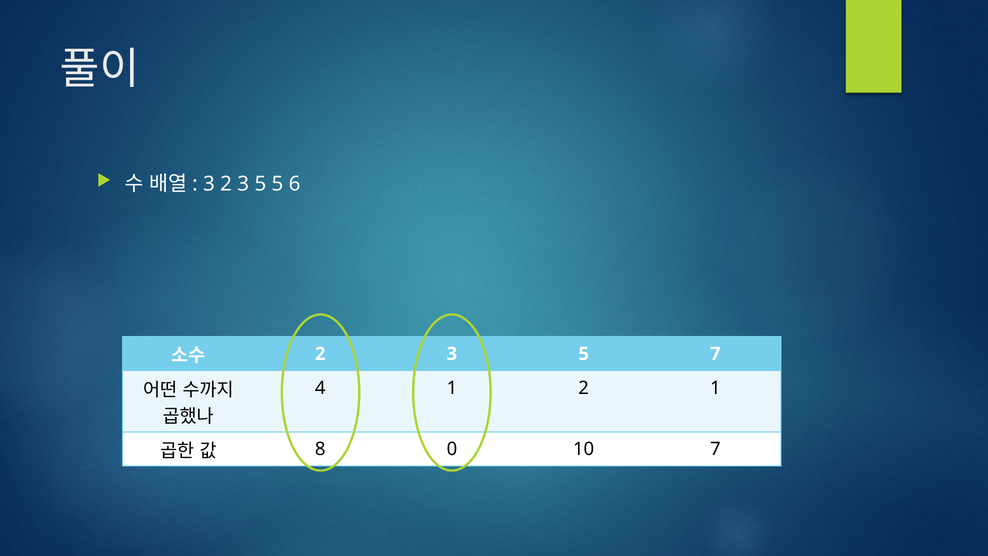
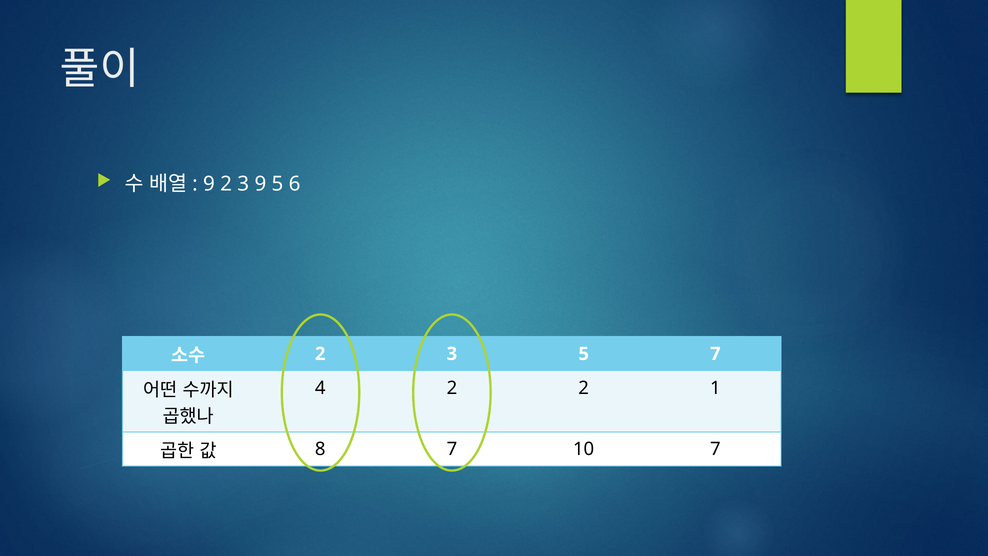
3 at (209, 184): 3 -> 9
5 at (260, 184): 5 -> 9
4 1: 1 -> 2
8 0: 0 -> 7
